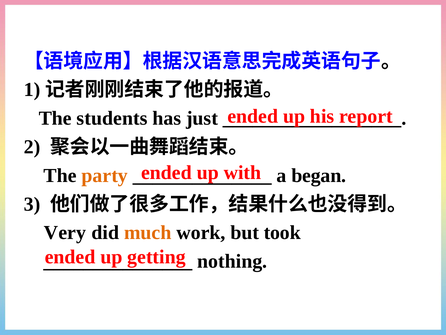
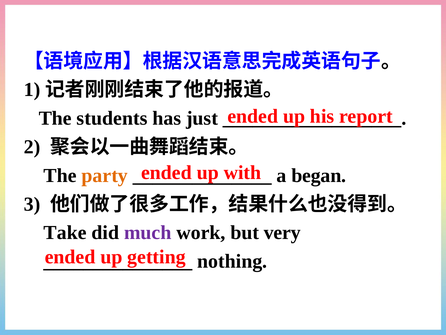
Very: Very -> Take
much colour: orange -> purple
took: took -> very
